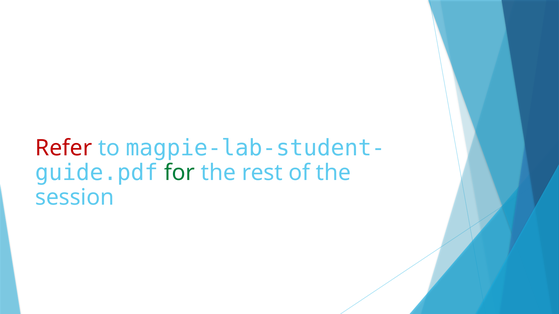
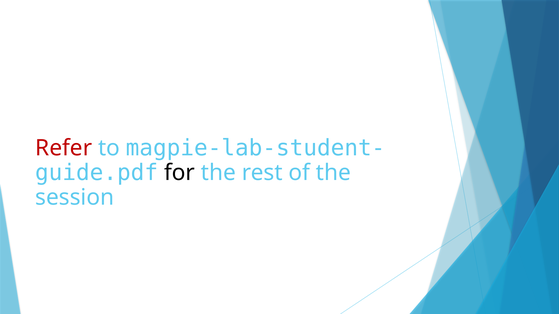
for colour: green -> black
